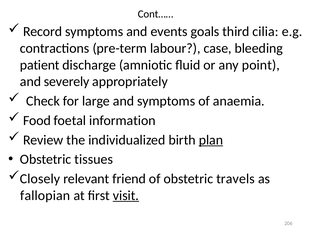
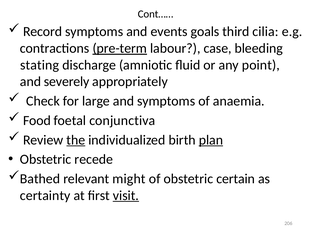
pre-term underline: none -> present
patient: patient -> stating
information: information -> conjunctiva
the underline: none -> present
tissues: tissues -> recede
Closely: Closely -> Bathed
friend: friend -> might
travels: travels -> certain
fallopian: fallopian -> certainty
